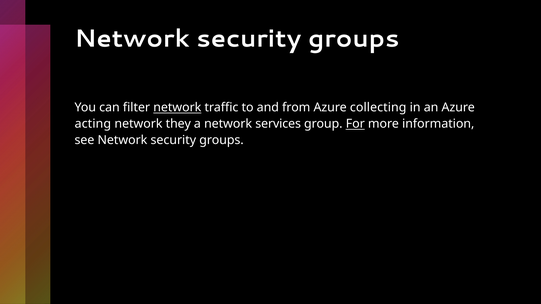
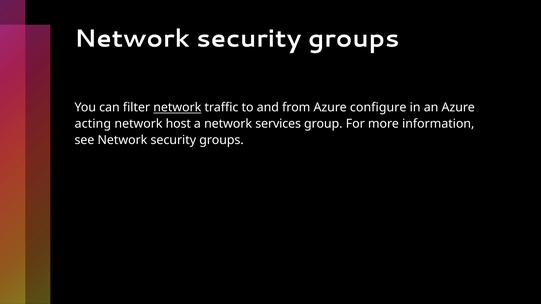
collecting: collecting -> configure
they: they -> host
For underline: present -> none
